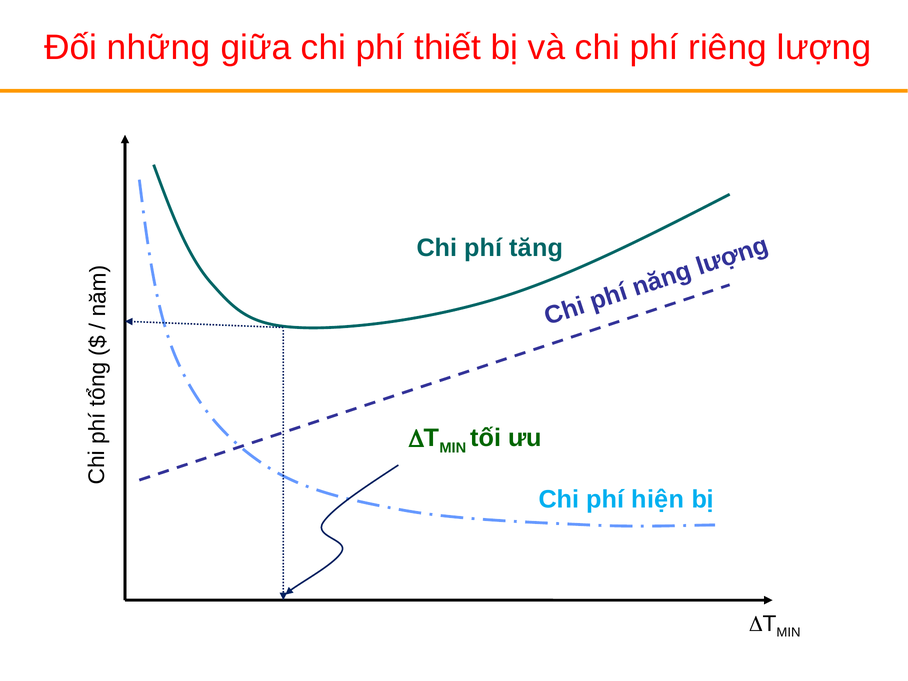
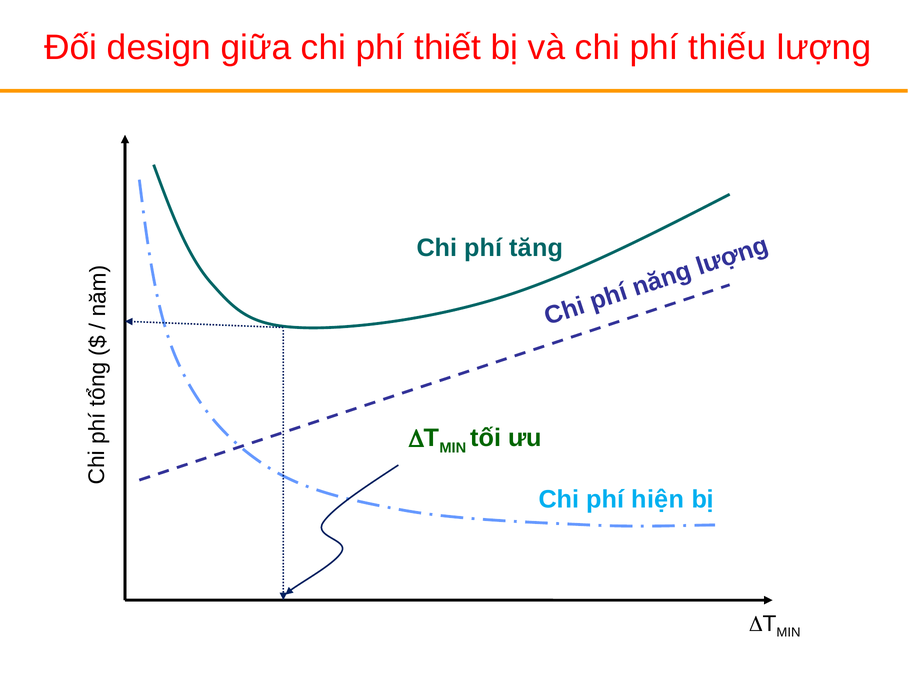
những: những -> design
riêng: riêng -> thiếu
